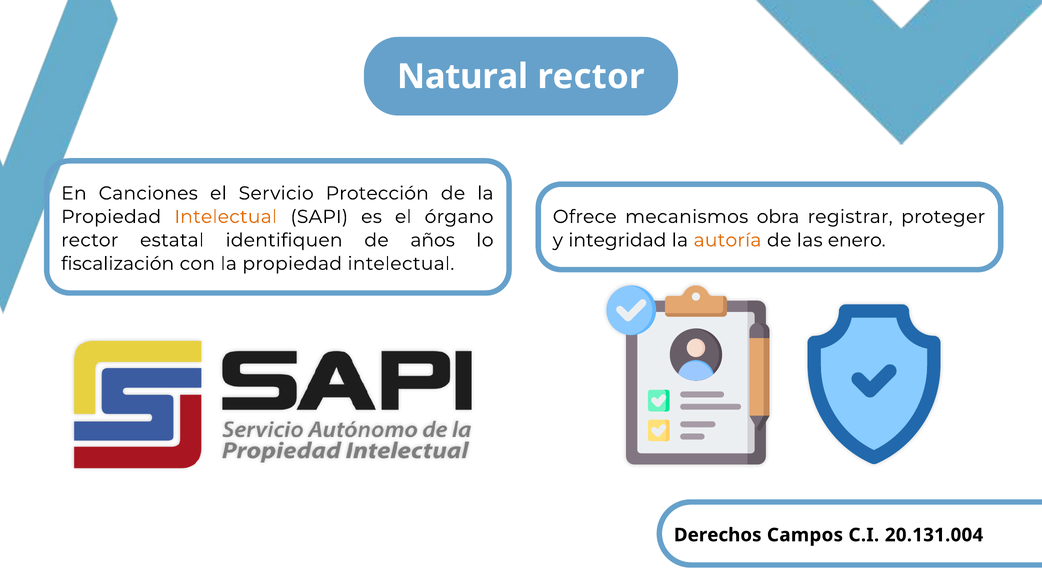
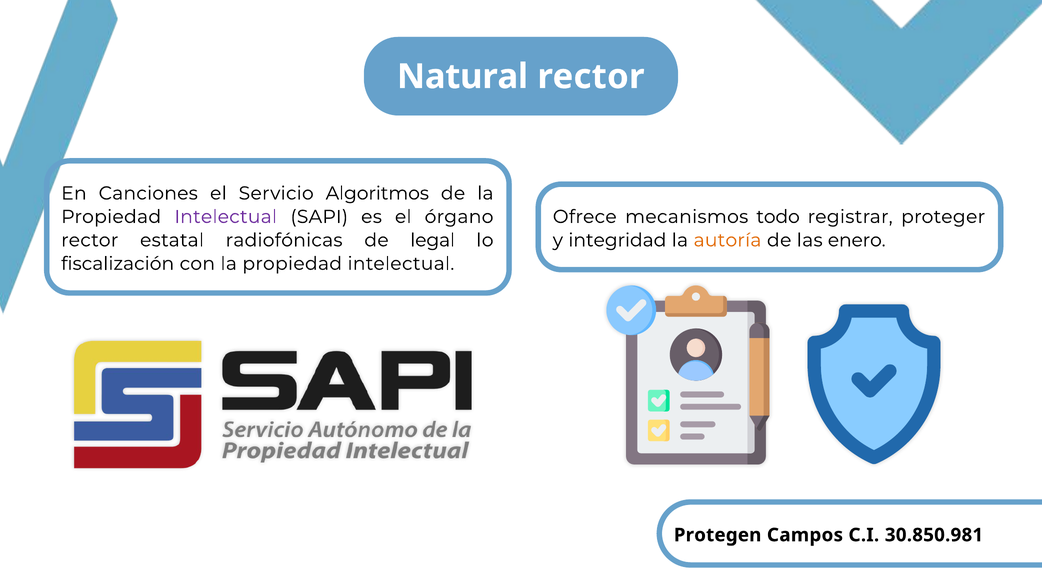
Protección: Protección -> Algoritmos
Intelectual at (226, 217) colour: orange -> purple
obra: obra -> todo
identifiquen: identifiquen -> radiofónicas
años: años -> legal
Derechos: Derechos -> Protegen
20.131.004: 20.131.004 -> 30.850.981
